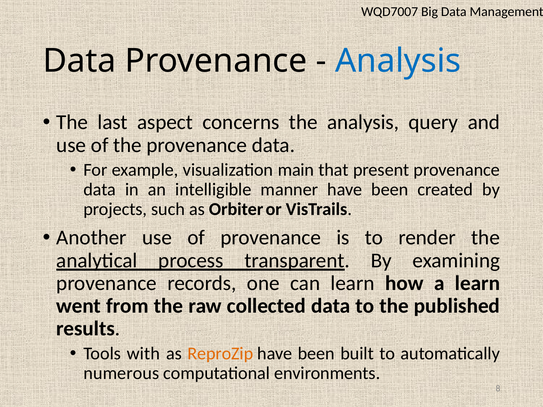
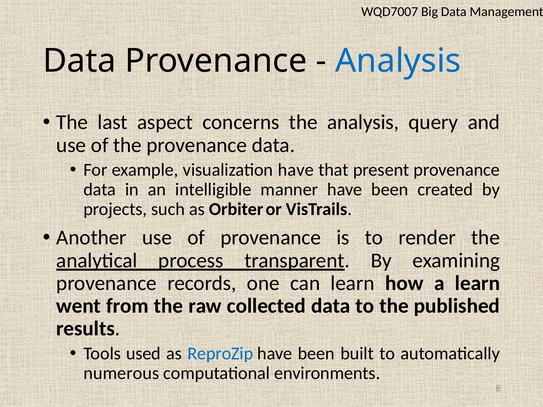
visualization main: main -> have
with: with -> used
ReproZip colour: orange -> blue
